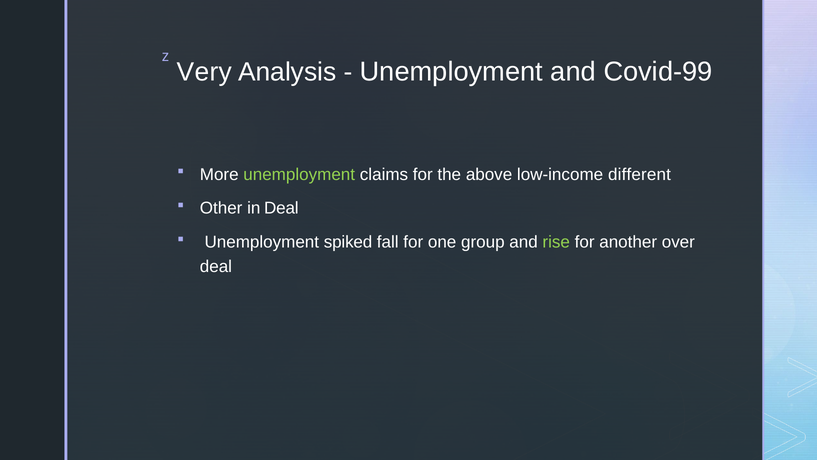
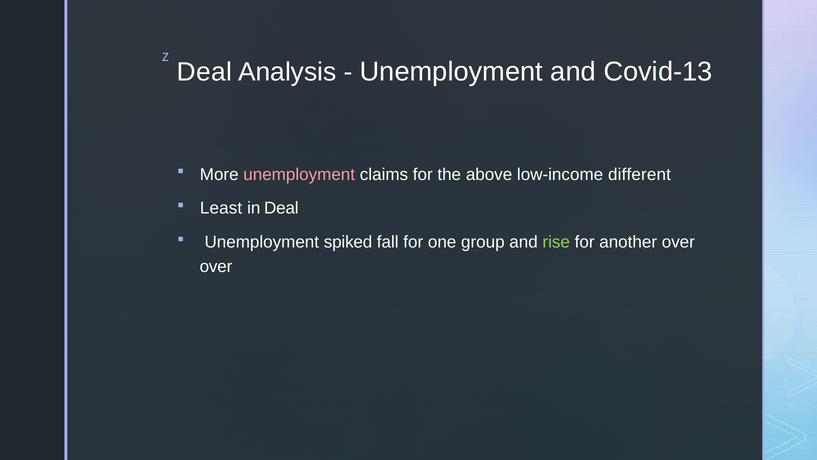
Very at (204, 72): Very -> Deal
Covid-99: Covid-99 -> Covid-13
unemployment at (299, 174) colour: light green -> pink
Other: Other -> Least
deal at (216, 267): deal -> over
